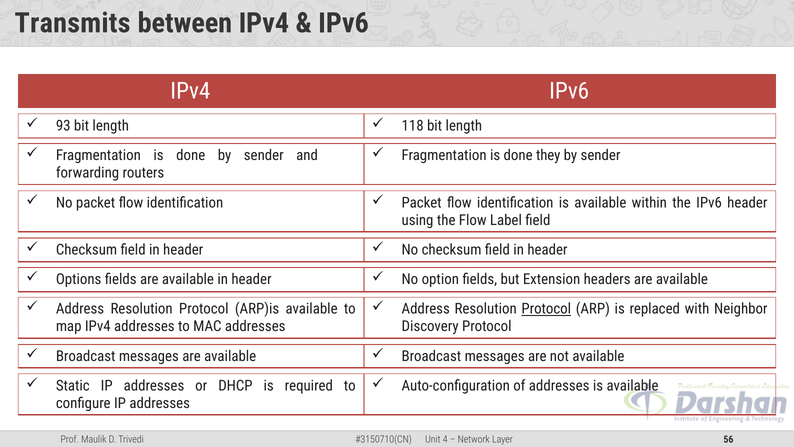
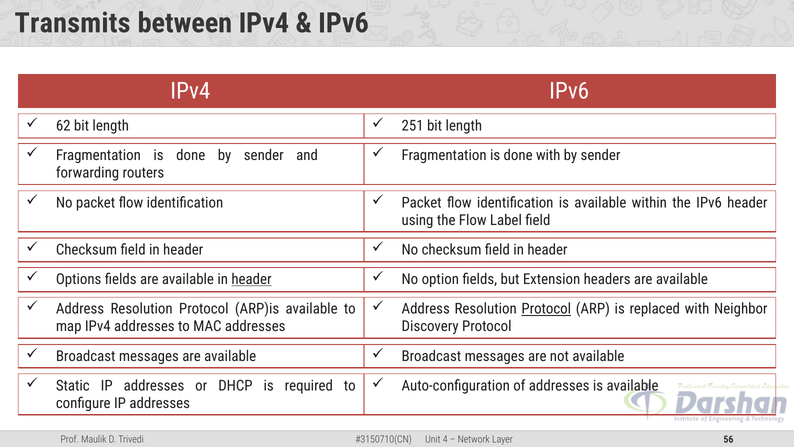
93: 93 -> 62
118: 118 -> 251
done they: they -> with
header at (252, 279) underline: none -> present
